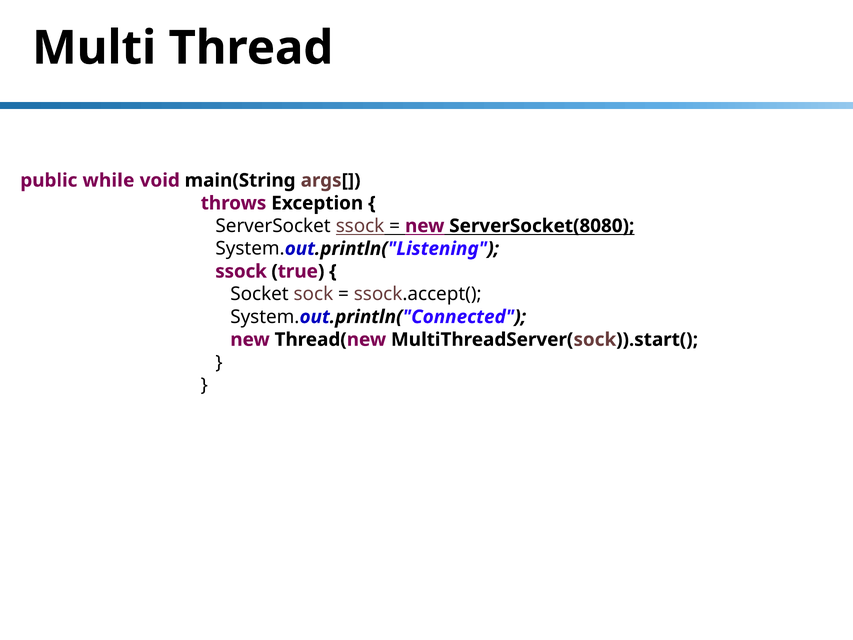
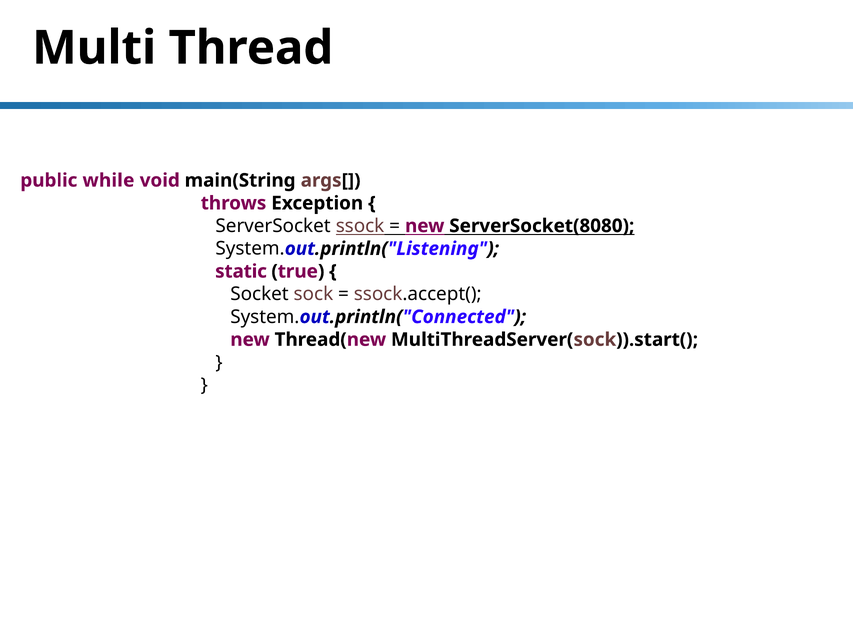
ssock at (241, 271): ssock -> static
